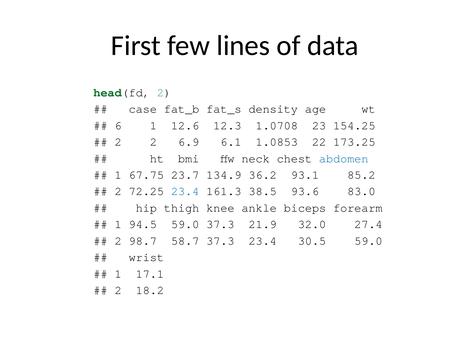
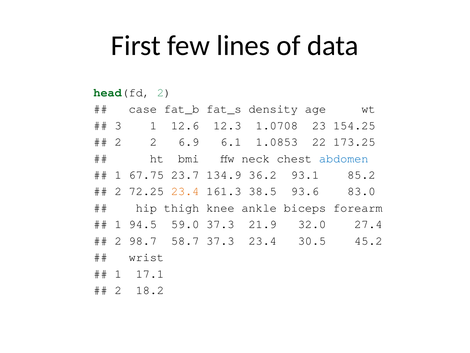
6: 6 -> 3
23.4 at (185, 191) colour: blue -> orange
30.5 59.0: 59.0 -> 45.2
